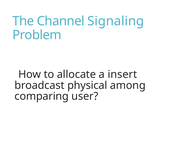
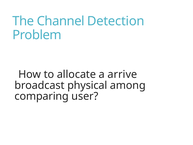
Signaling: Signaling -> Detection
insert: insert -> arrive
